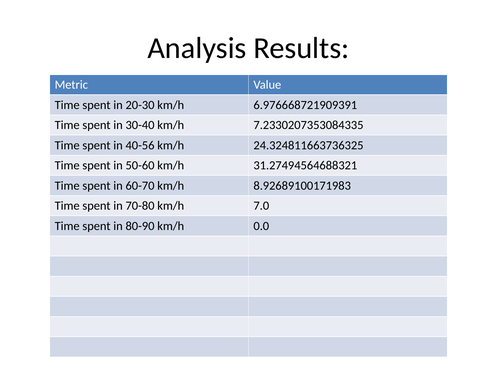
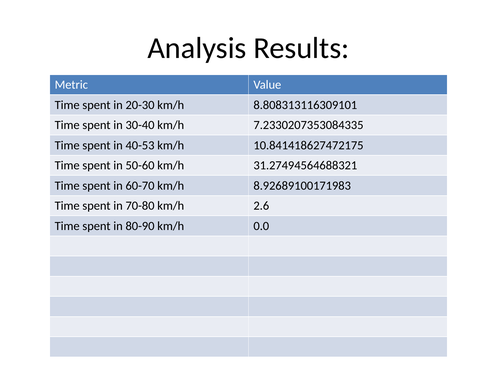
6.976668721909391: 6.976668721909391 -> 8.808313116309101
40-56: 40-56 -> 40-53
24.324811663736325: 24.324811663736325 -> 10.841418627472175
7.0: 7.0 -> 2.6
